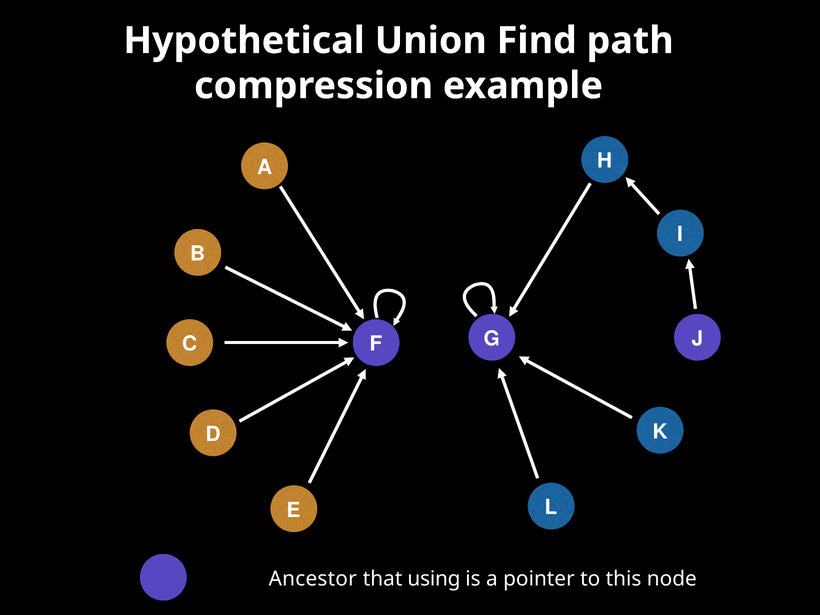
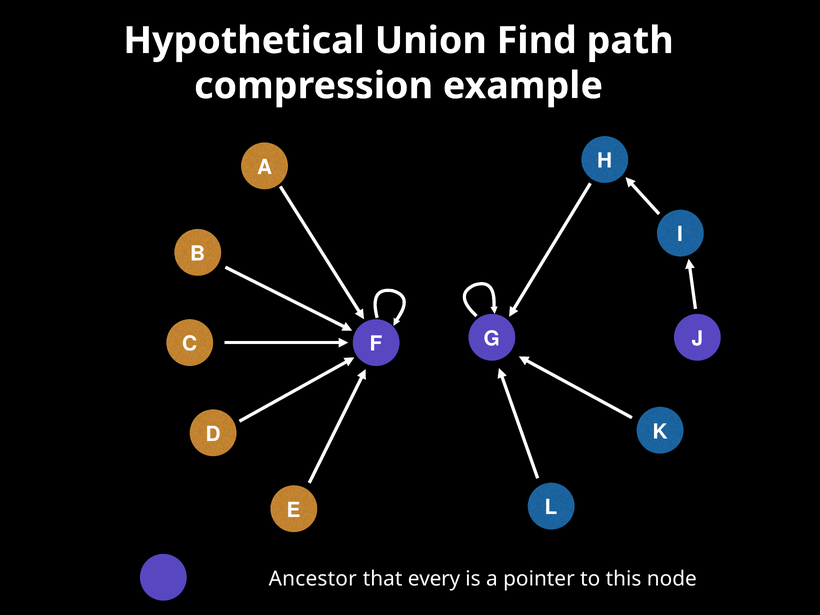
using: using -> every
